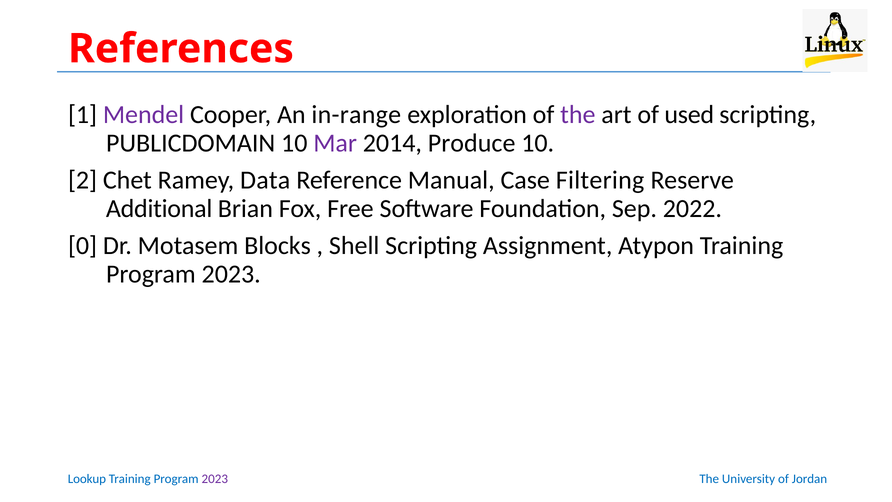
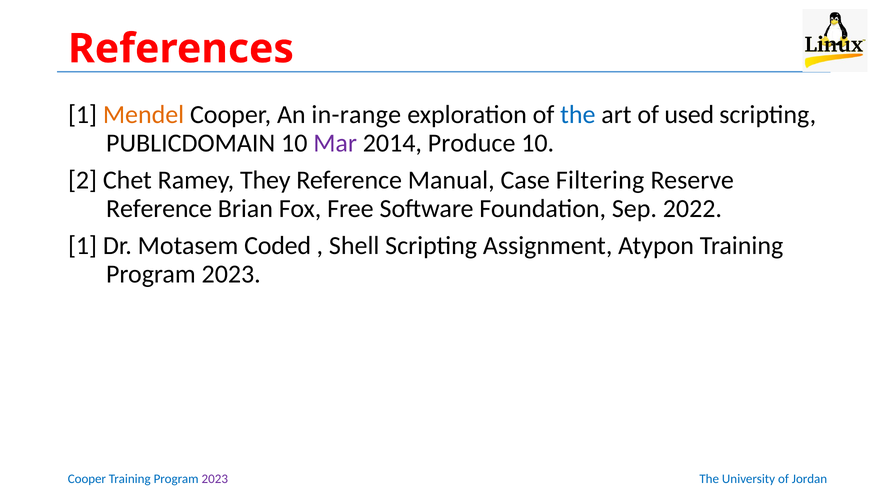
Mendel colour: purple -> orange
the at (578, 115) colour: purple -> blue
Data: Data -> They
Additional at (159, 208): Additional -> Reference
0 at (83, 246): 0 -> 1
Blocks: Blocks -> Coded
Lookup at (87, 479): Lookup -> Cooper
